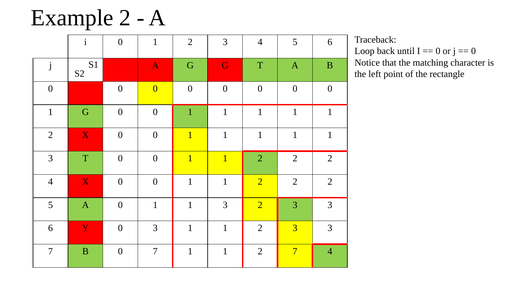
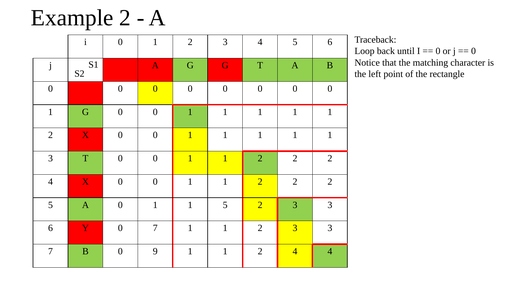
0 1 1 3: 3 -> 5
0 3: 3 -> 7
0 7: 7 -> 9
1 2 7: 7 -> 4
